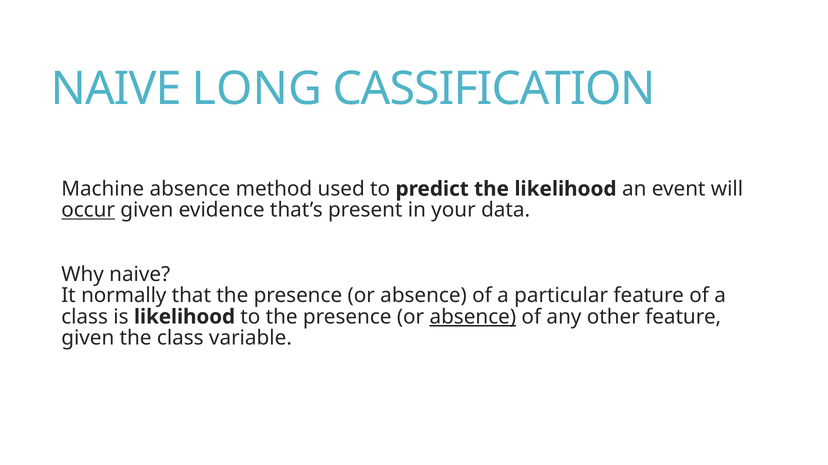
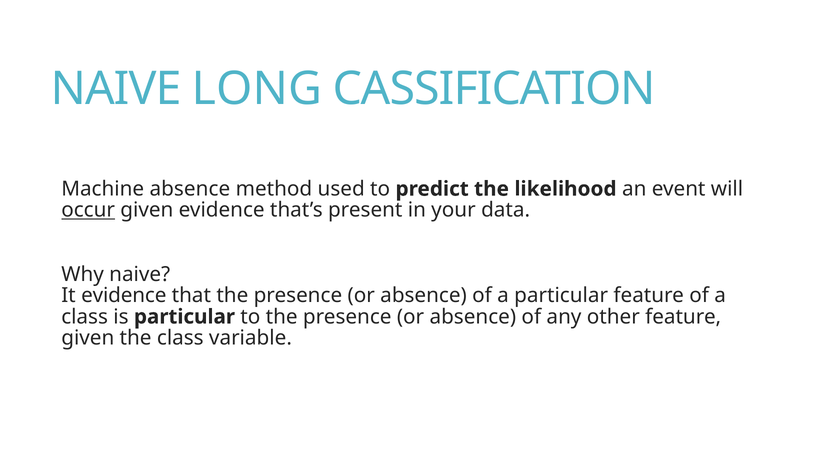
It normally: normally -> evidence
is likelihood: likelihood -> particular
absence at (473, 317) underline: present -> none
